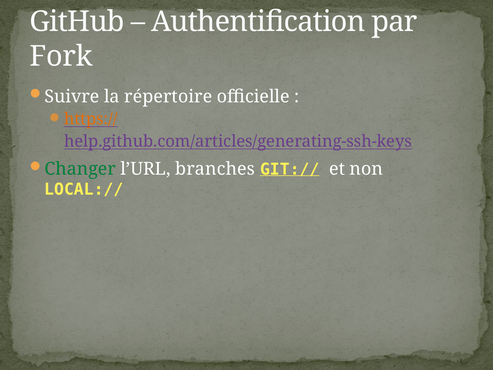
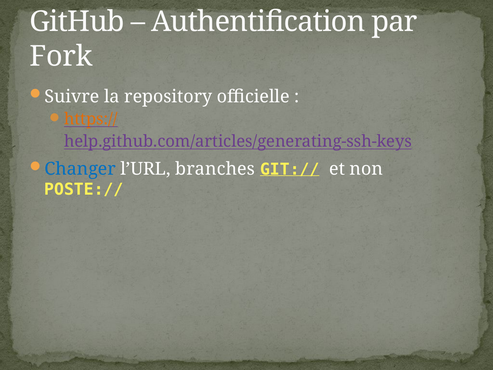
répertoire: répertoire -> repository
Changer colour: green -> blue
LOCAL://: LOCAL:// -> POSTE://
